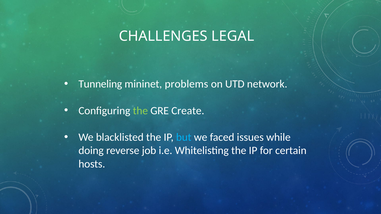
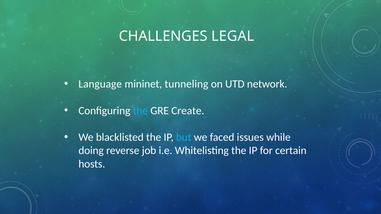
Tunneling: Tunneling -> Language
problems: problems -> tunneling
the at (140, 111) colour: light green -> light blue
